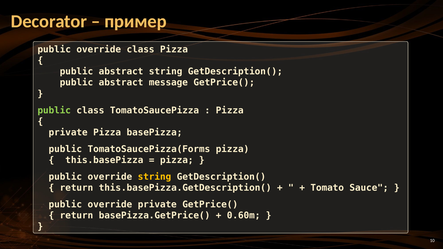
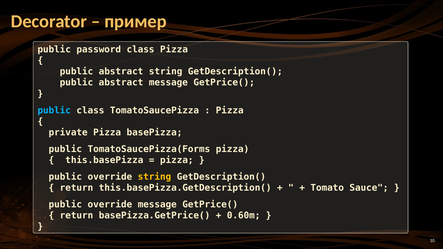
override at (99, 49): override -> password
public at (54, 110) colour: light green -> light blue
override private: private -> message
